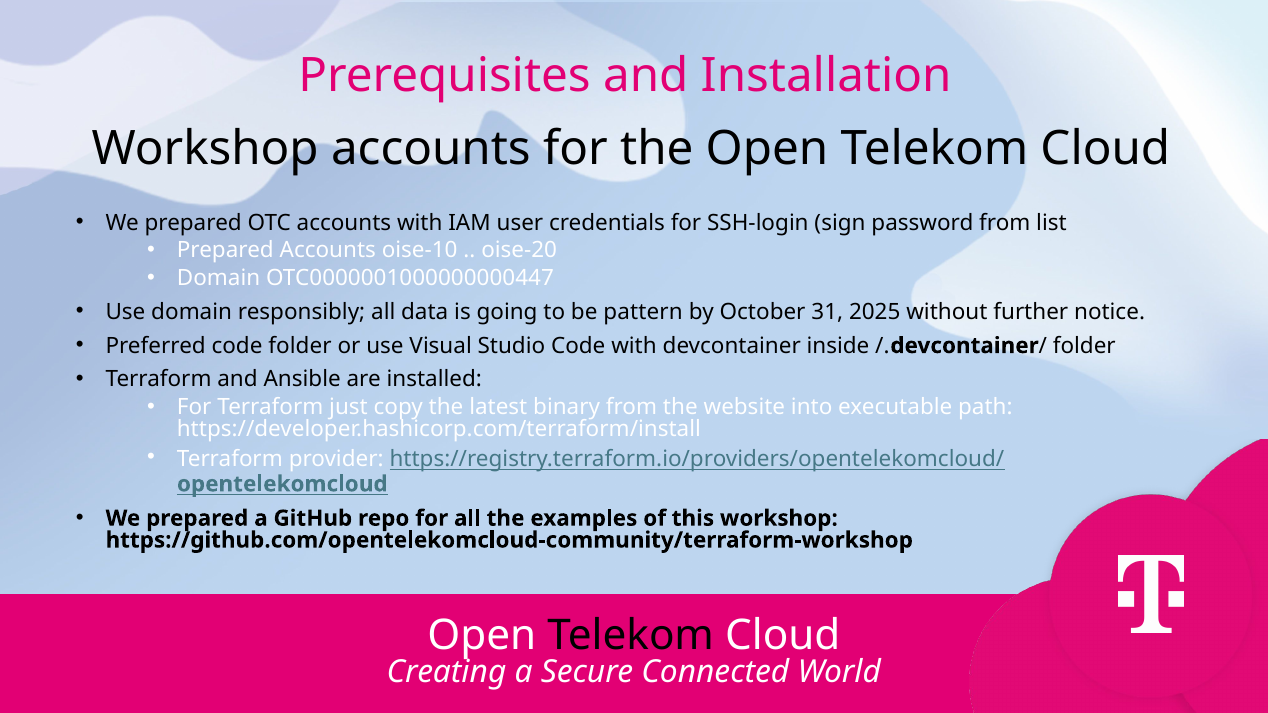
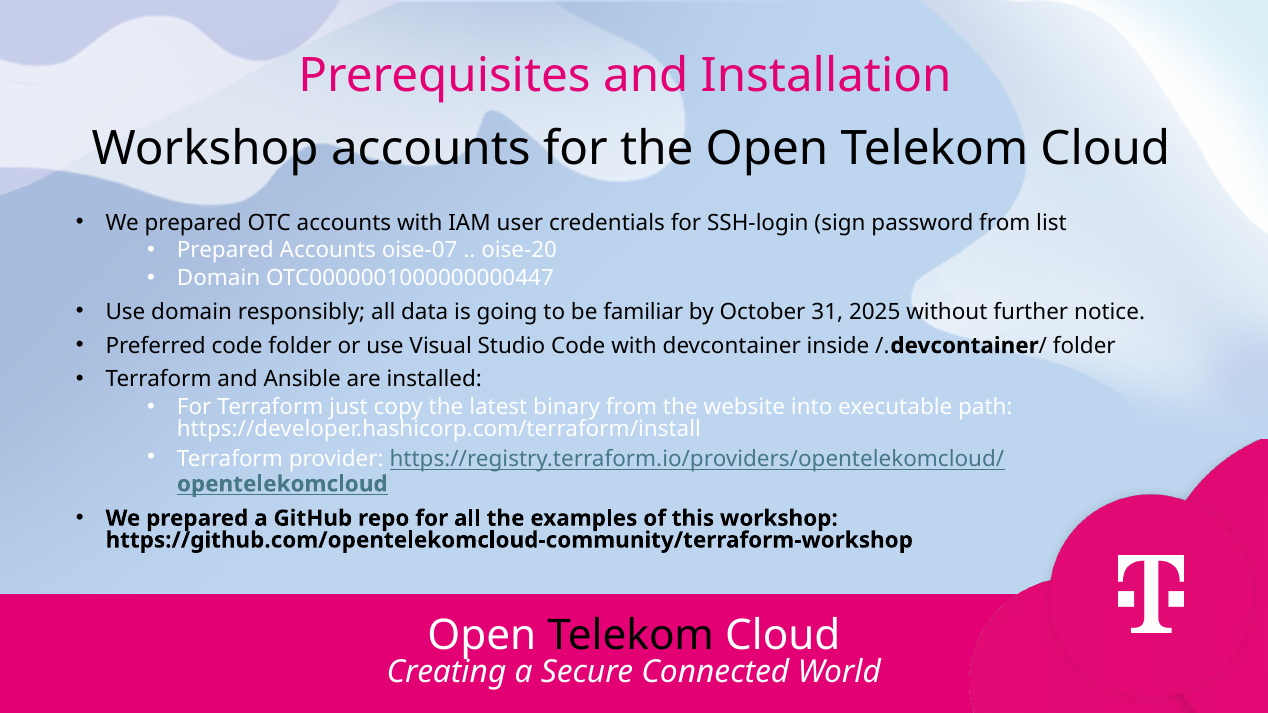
oise-10: oise-10 -> oise-07
pattern: pattern -> familiar
